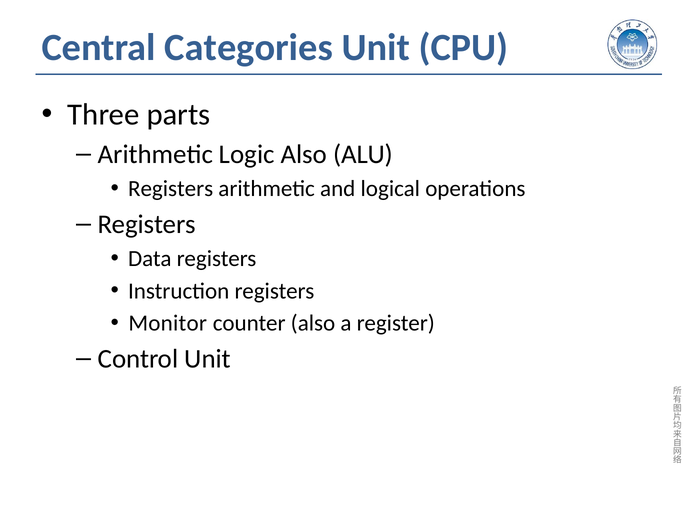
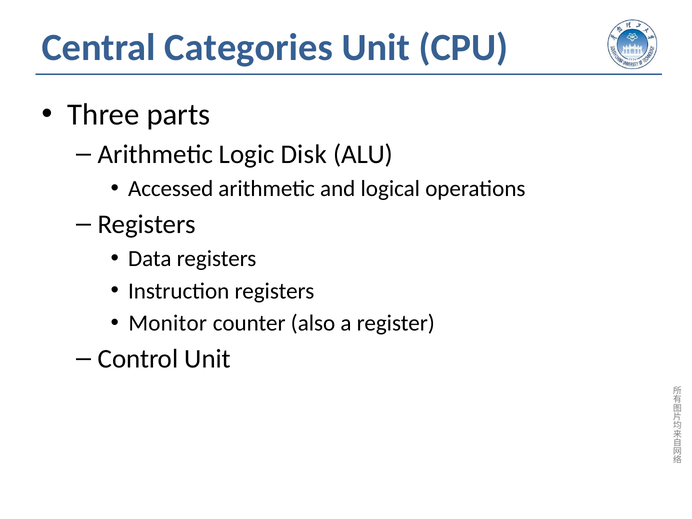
Logic Also: Also -> Disk
Registers at (171, 189): Registers -> Accessed
